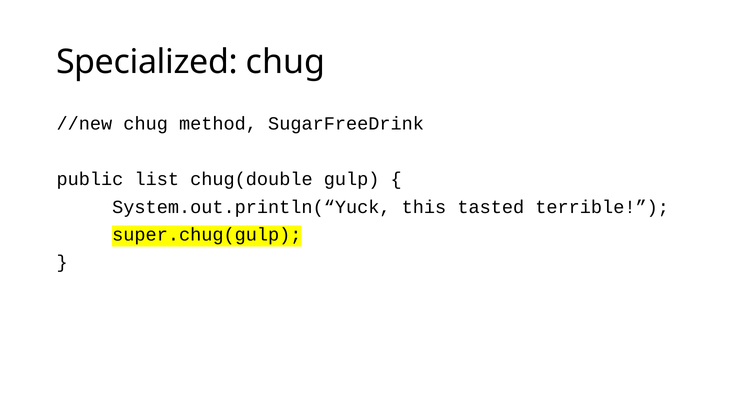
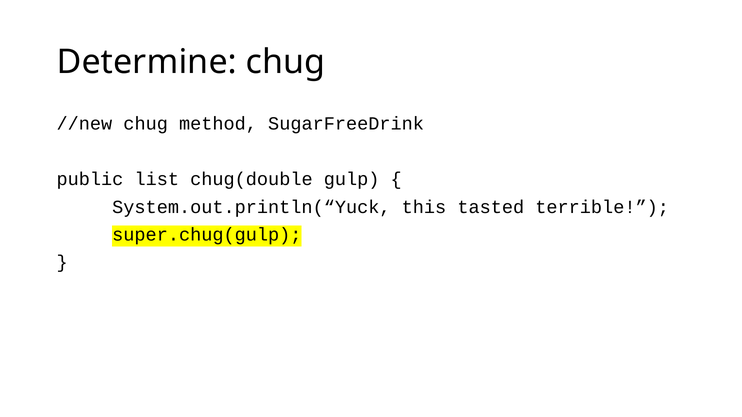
Specialized: Specialized -> Determine
